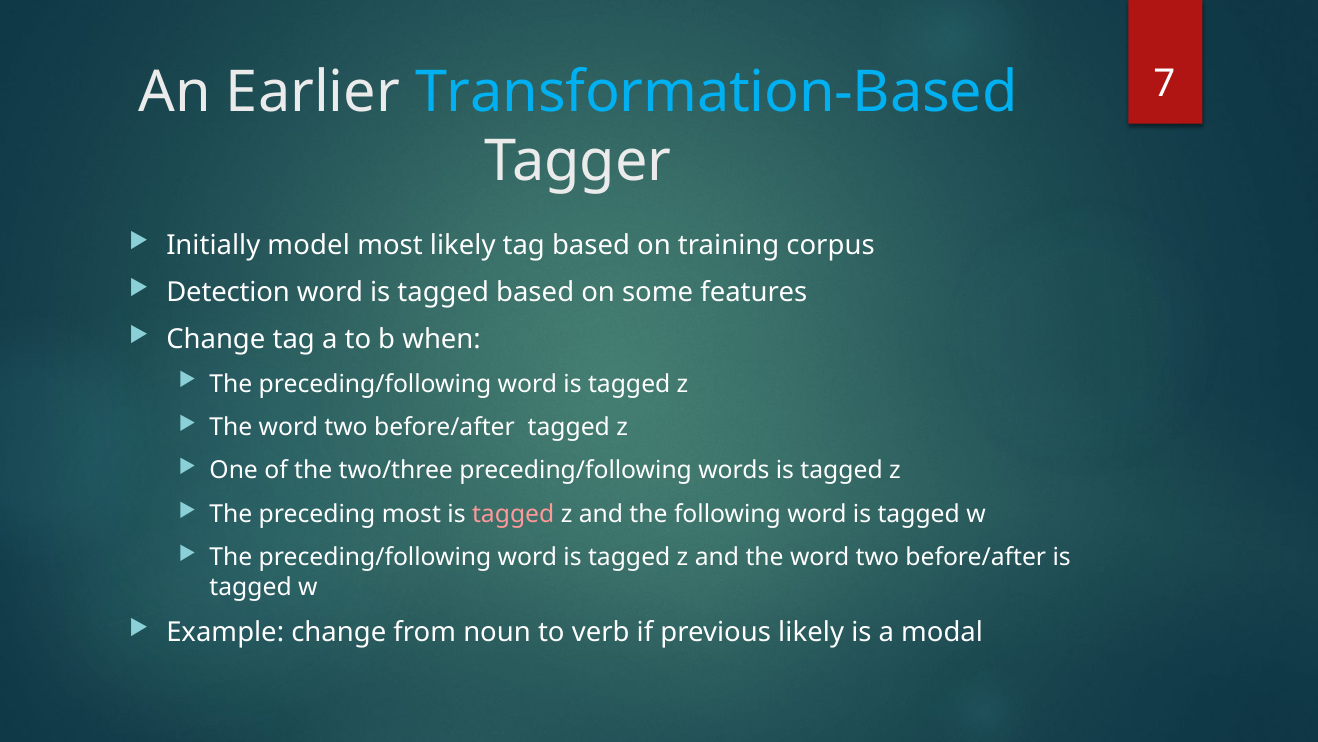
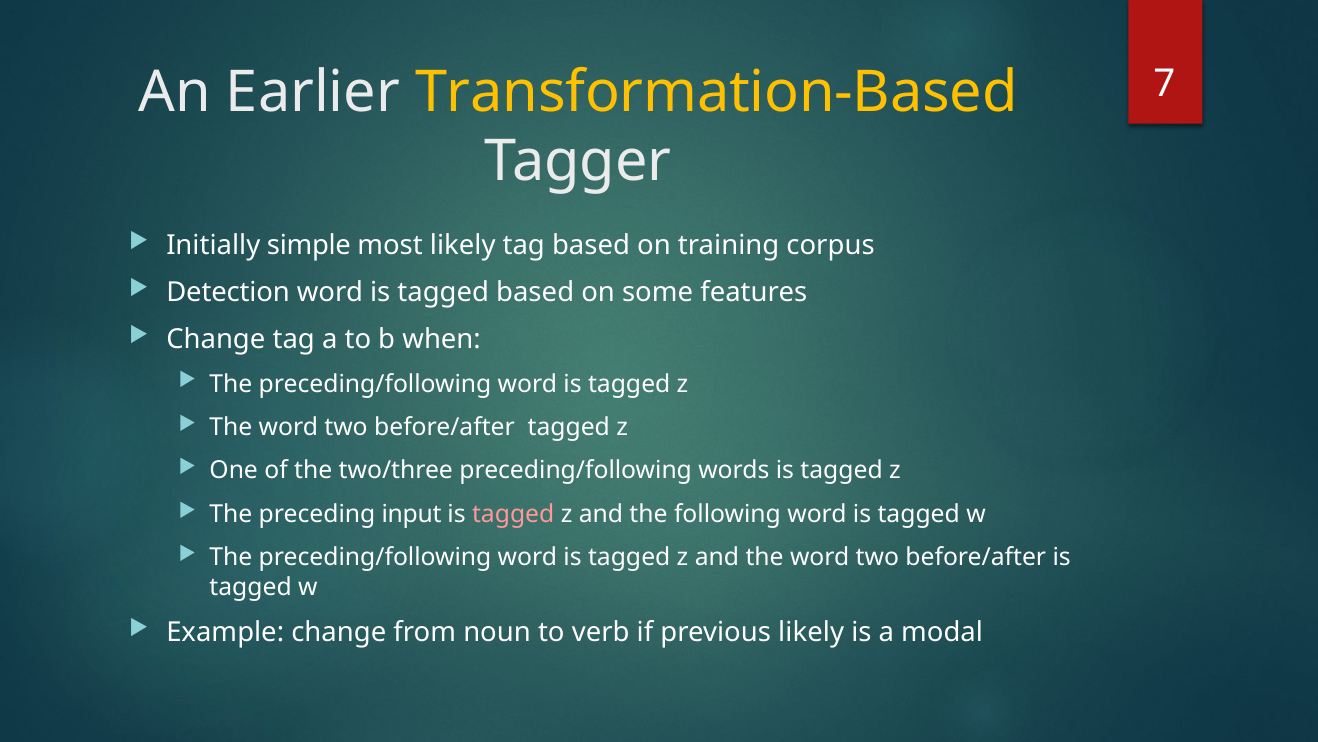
Transformation-Based colour: light blue -> yellow
model: model -> simple
preceding most: most -> input
